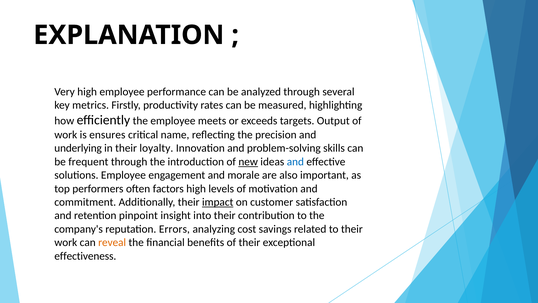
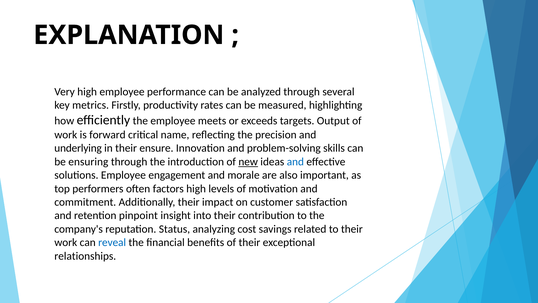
ensures: ensures -> forward
loyalty: loyalty -> ensure
frequent: frequent -> ensuring
impact underline: present -> none
Errors: Errors -> Status
reveal colour: orange -> blue
effectiveness: effectiveness -> relationships
